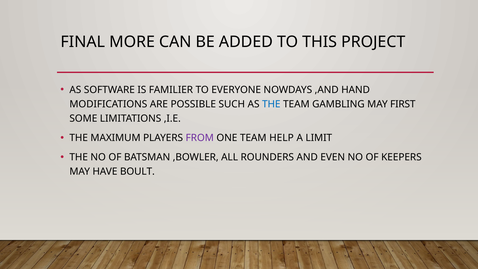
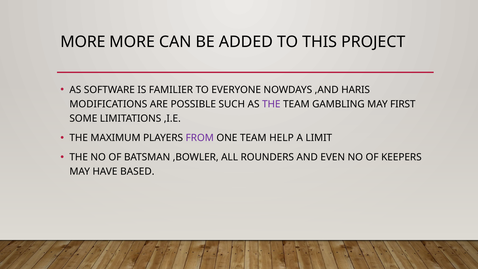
FINAL at (83, 42): FINAL -> MORE
HAND: HAND -> HARIS
THE at (271, 104) colour: blue -> purple
BOULT: BOULT -> BASED
